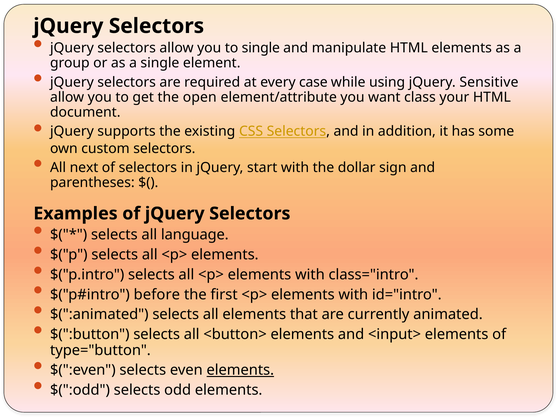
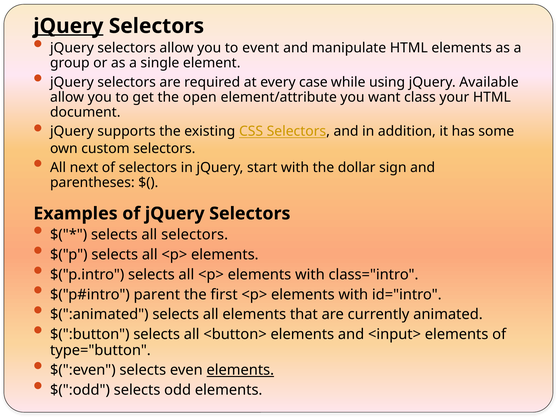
jQuery at (68, 26) underline: none -> present
to single: single -> event
Sensitive: Sensitive -> Available
all language: language -> selectors
before: before -> parent
